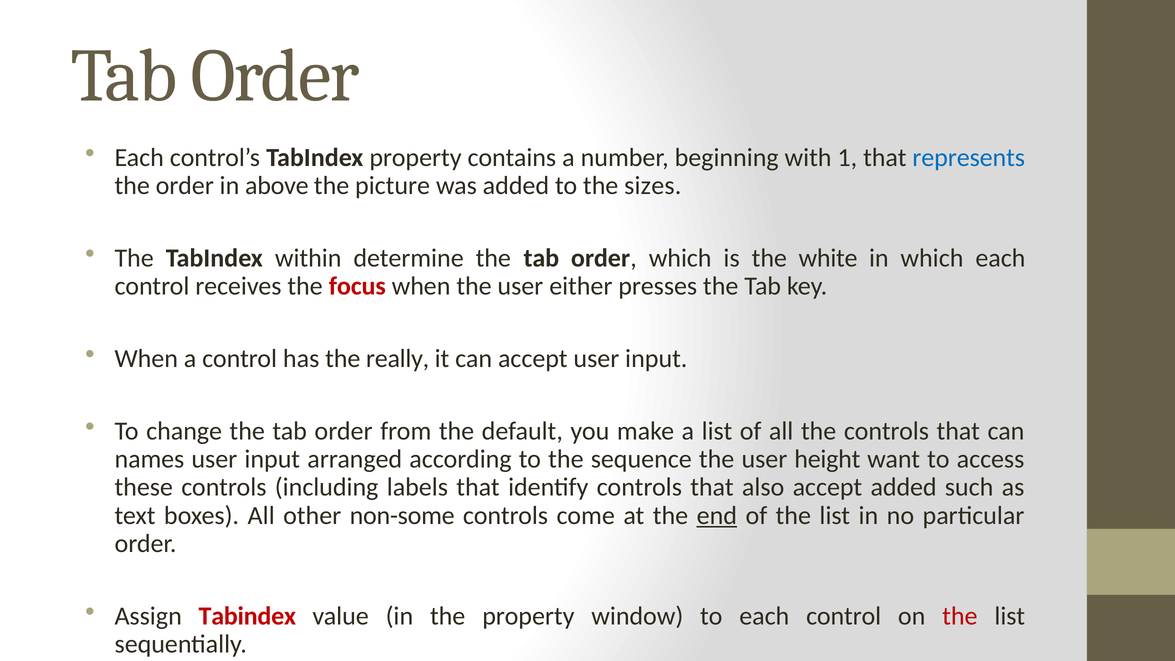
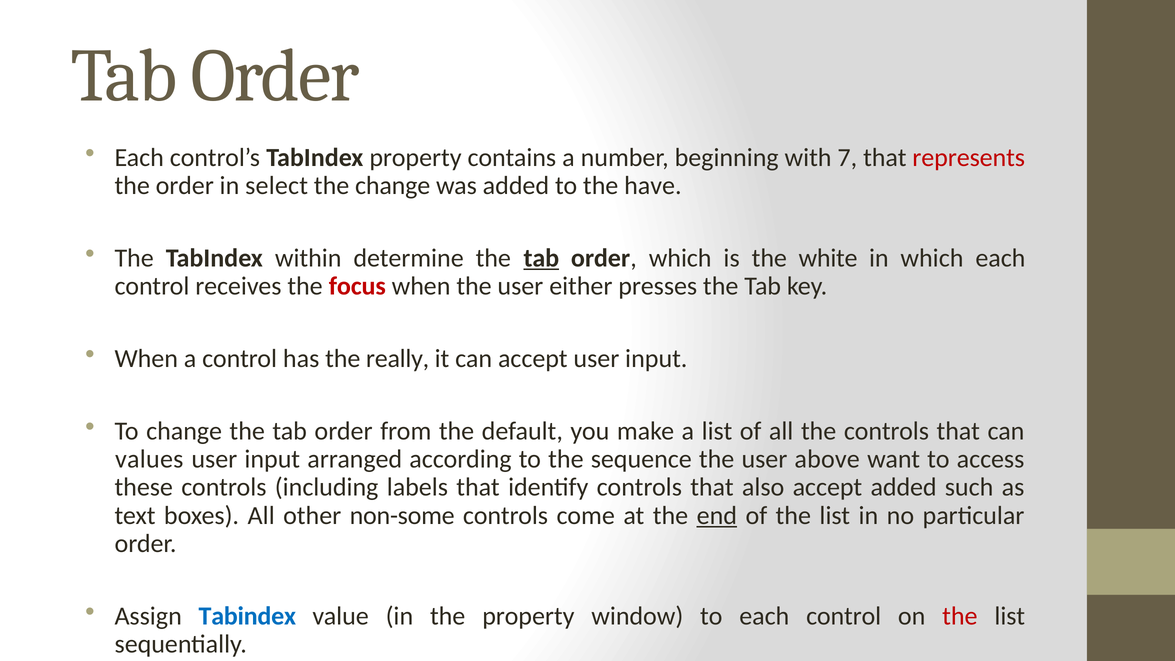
1: 1 -> 7
represents colour: blue -> red
above: above -> select
the picture: picture -> change
sizes: sizes -> have
tab at (541, 258) underline: none -> present
names: names -> values
height: height -> above
Tabindex at (247, 616) colour: red -> blue
